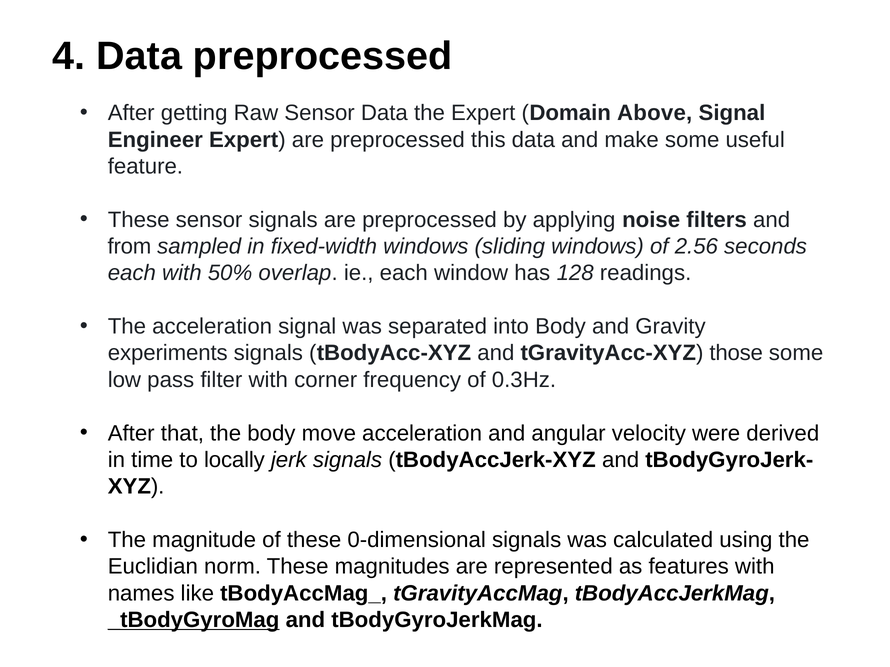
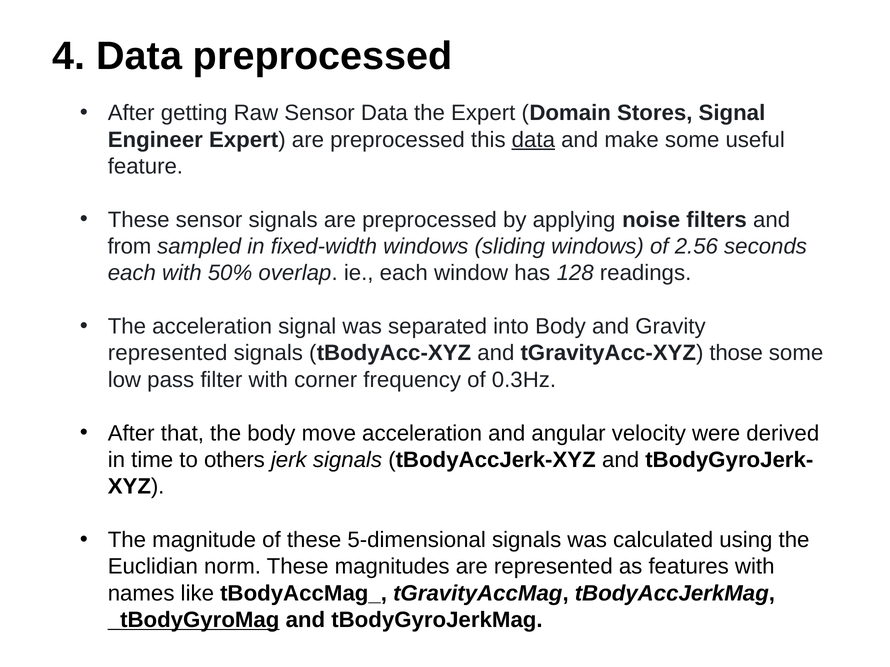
Above: Above -> Stores
data at (533, 140) underline: none -> present
experiments at (168, 353): experiments -> represented
locally: locally -> others
0-dimensional: 0-dimensional -> 5-dimensional
